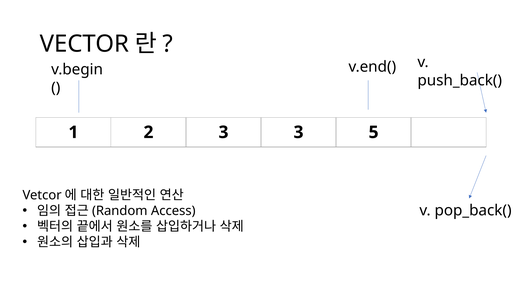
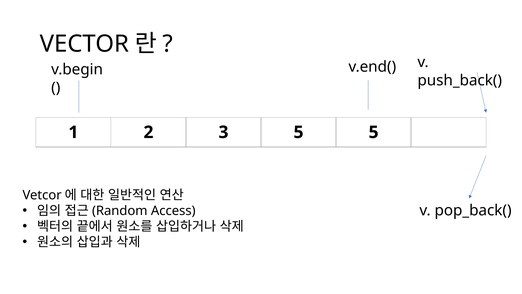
3 3: 3 -> 5
